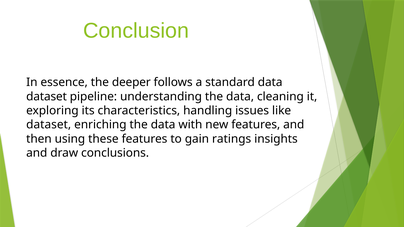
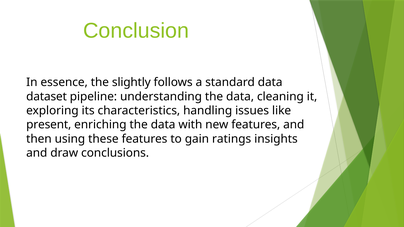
deeper: deeper -> slightly
dataset at (49, 125): dataset -> present
